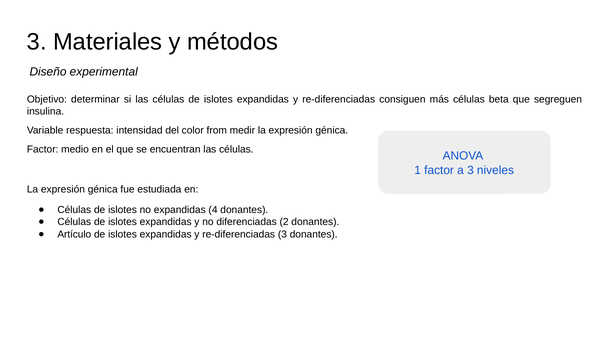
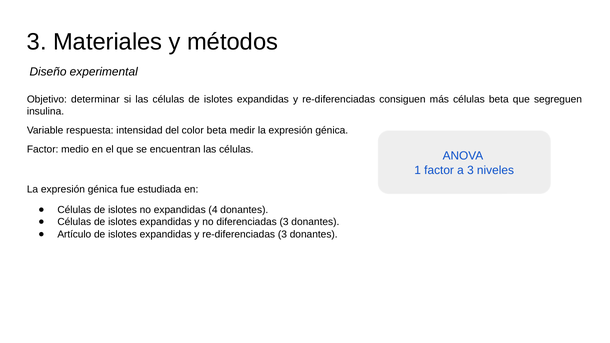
color from: from -> beta
diferenciadas 2: 2 -> 3
